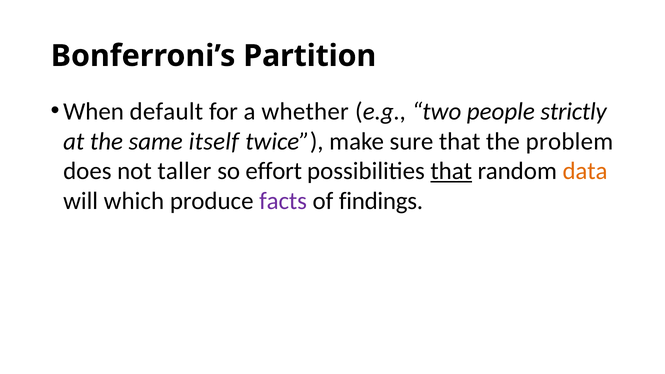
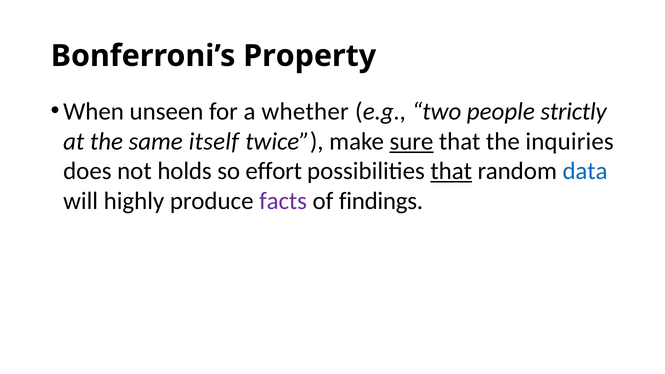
Partition: Partition -> Property
default: default -> unseen
sure underline: none -> present
problem: problem -> inquiries
taller: taller -> holds
data colour: orange -> blue
which: which -> highly
